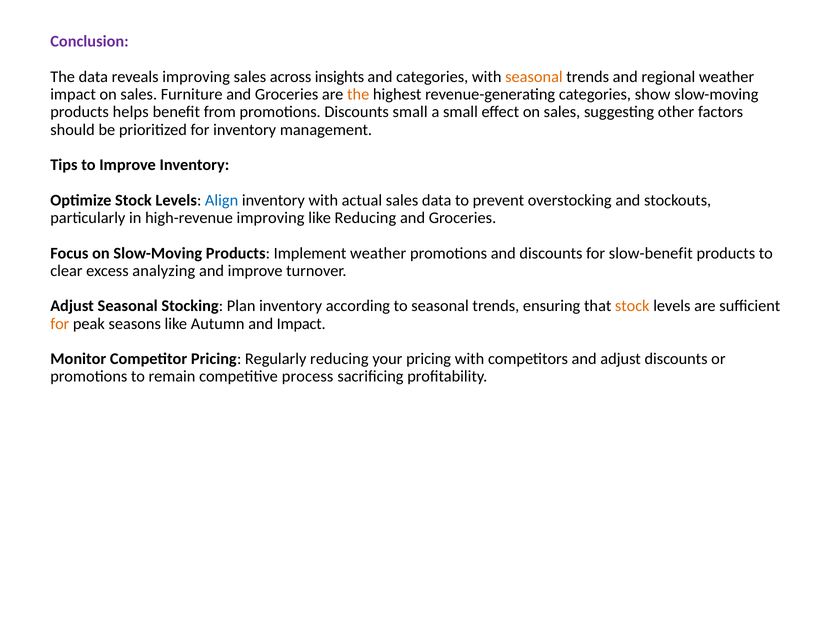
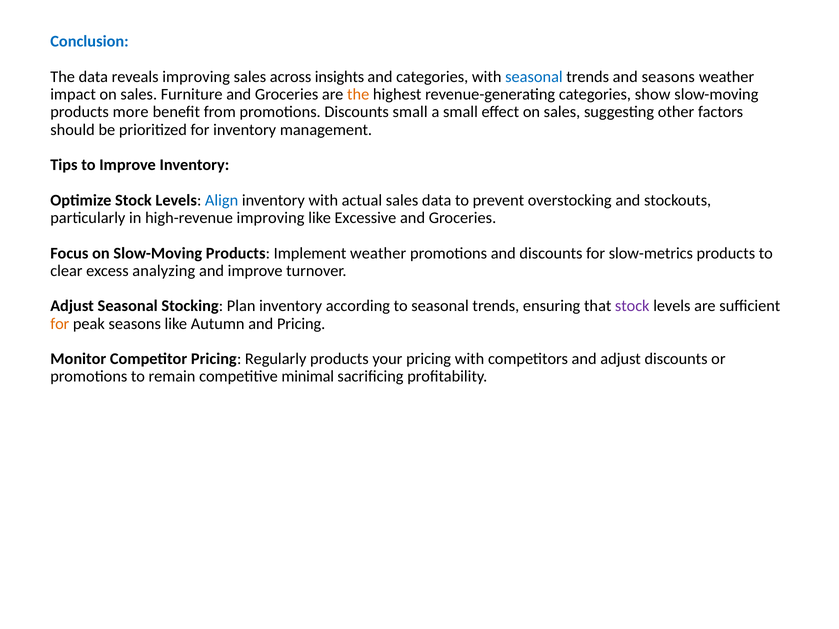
Conclusion colour: purple -> blue
seasonal at (534, 77) colour: orange -> blue
and regional: regional -> seasons
helps: helps -> more
like Reducing: Reducing -> Excessive
slow-benefit: slow-benefit -> slow-metrics
stock at (632, 306) colour: orange -> purple
and Impact: Impact -> Pricing
Regularly reducing: reducing -> products
process: process -> minimal
